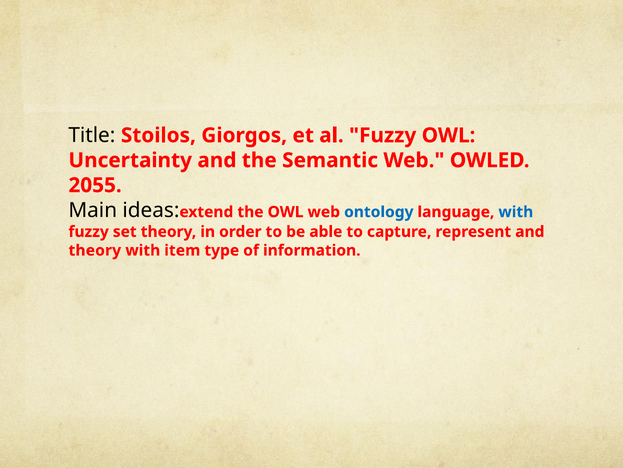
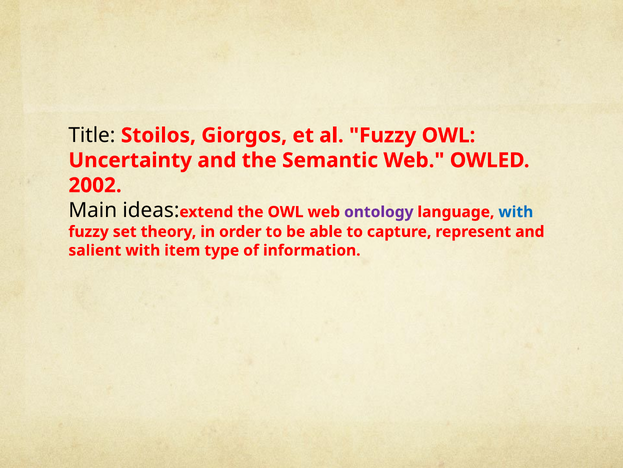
2055: 2055 -> 2002
ontology colour: blue -> purple
theory at (95, 250): theory -> salient
